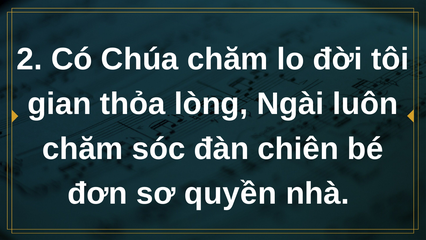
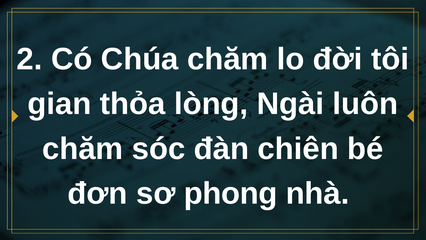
quyền: quyền -> phong
